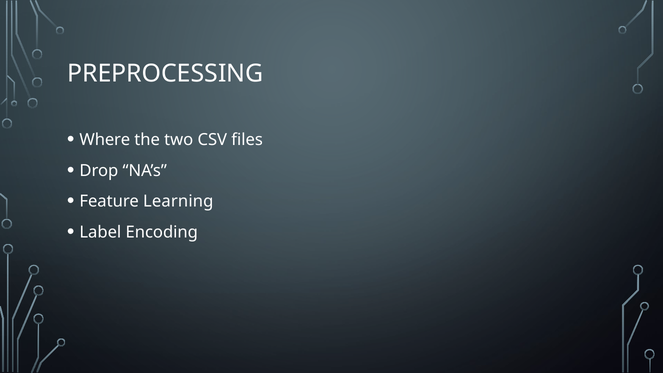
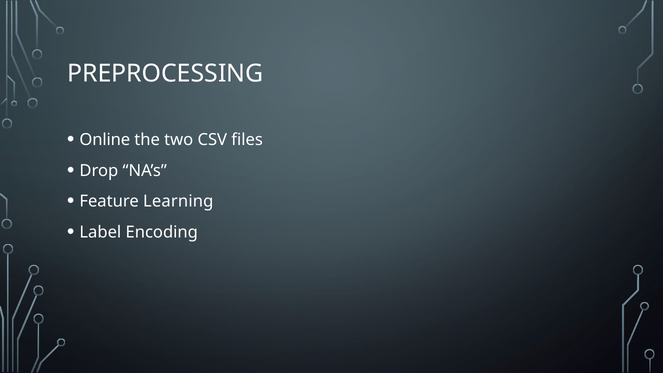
Where: Where -> Online
